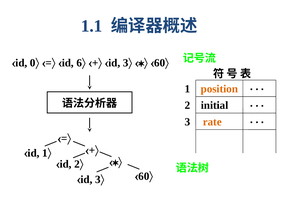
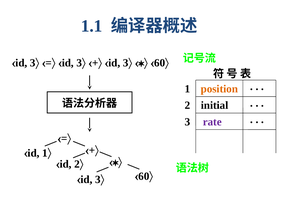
0 at (33, 63): 0 -> 3
6 at (79, 63): 6 -> 3
rate colour: orange -> purple
